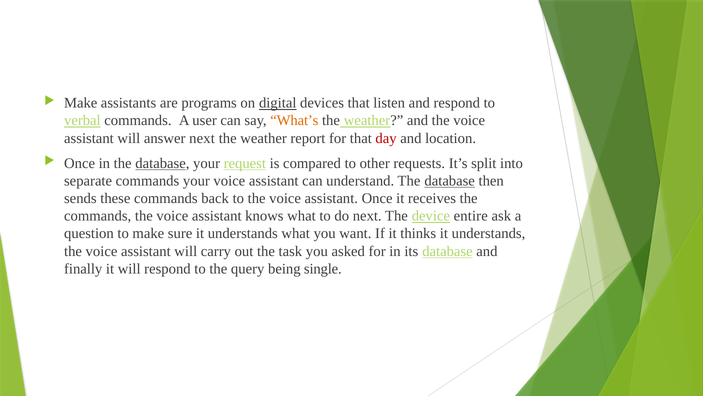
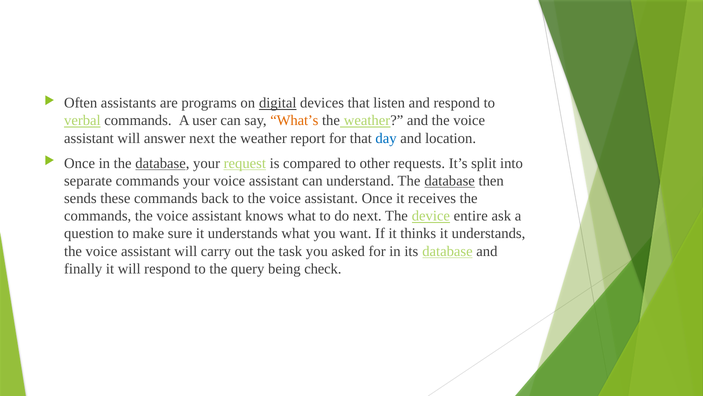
Make at (81, 103): Make -> Often
day colour: red -> blue
single: single -> check
